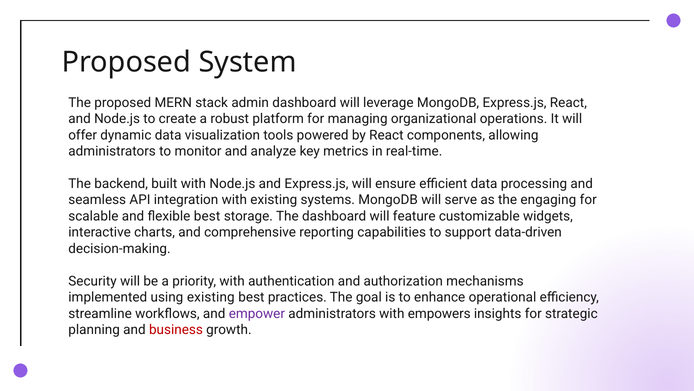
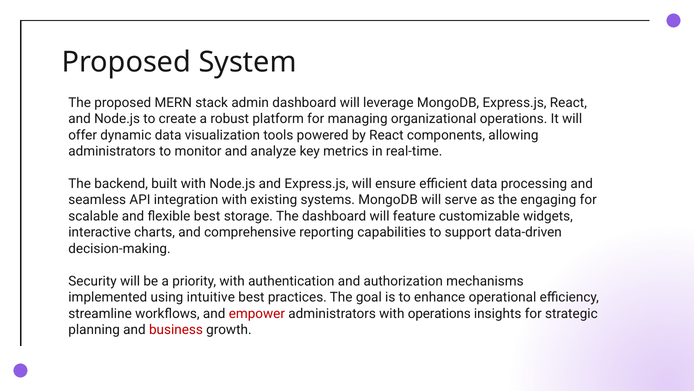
using existing: existing -> intuitive
empower colour: purple -> red
with empowers: empowers -> operations
